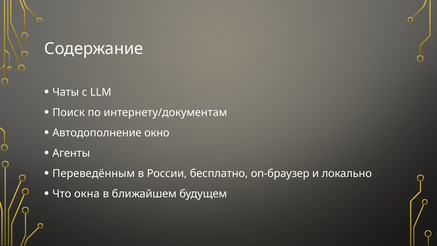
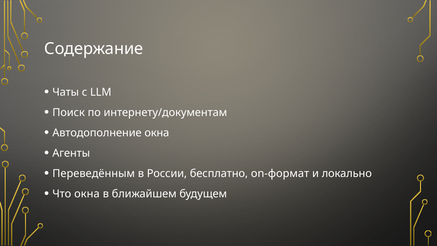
Автодополнение окно: окно -> окна
on-браузер: on-браузер -> on-формат
